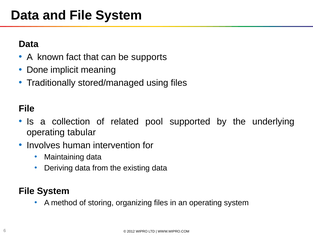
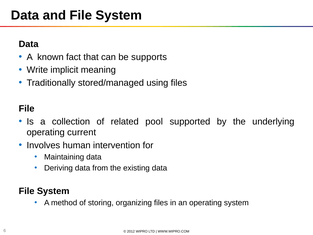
Done: Done -> Write
tabular: tabular -> current
